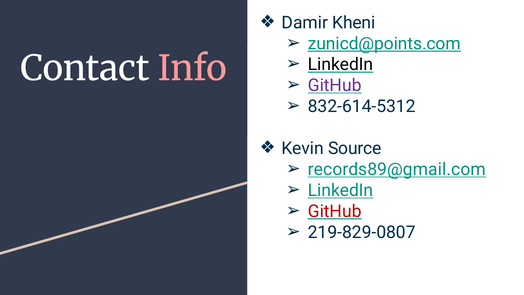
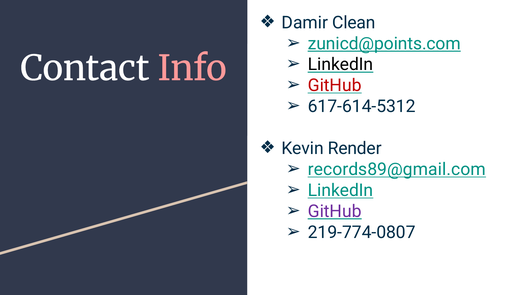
Kheni: Kheni -> Clean
GitHub at (335, 85) colour: purple -> red
832-614-5312: 832-614-5312 -> 617-614-5312
Source: Source -> Render
GitHub at (335, 211) colour: red -> purple
219-829-0807: 219-829-0807 -> 219-774-0807
